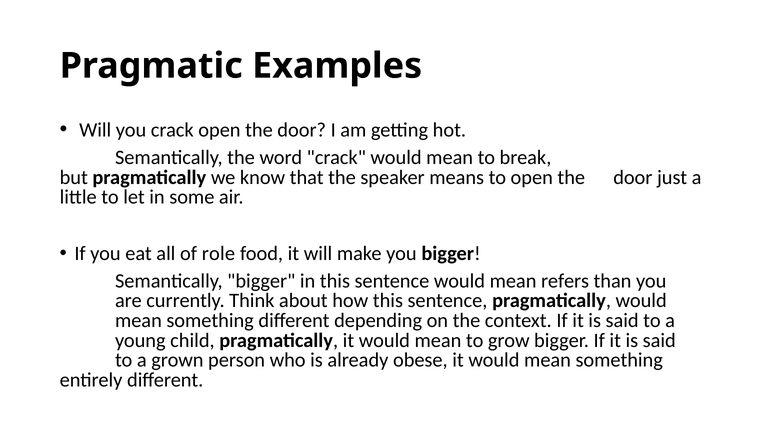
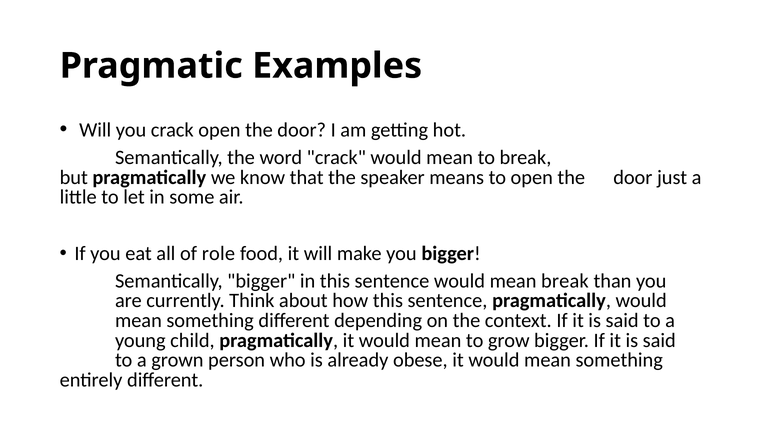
mean refers: refers -> break
